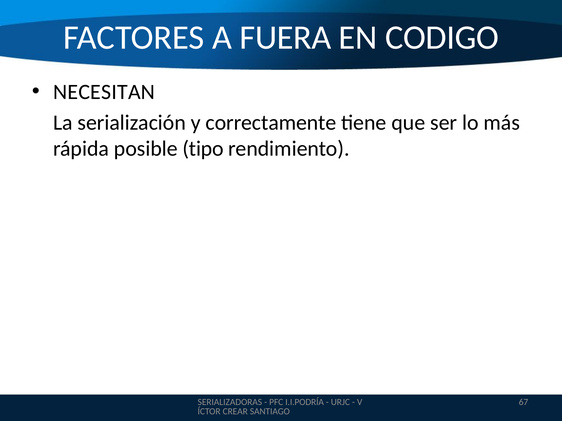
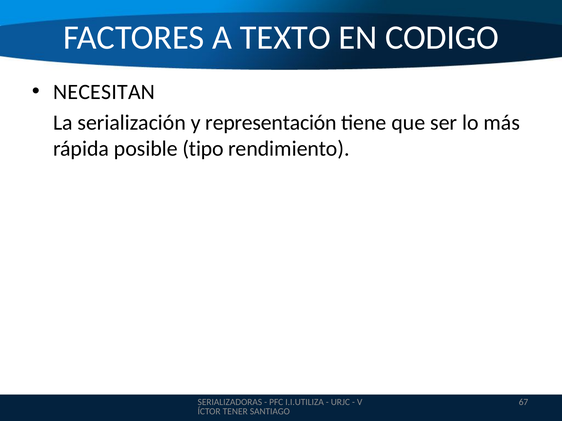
FUERA: FUERA -> TEXTO
correctamente: correctamente -> representación
I.I.PODRÍA: I.I.PODRÍA -> I.I.UTILIZA
CREAR: CREAR -> TENER
